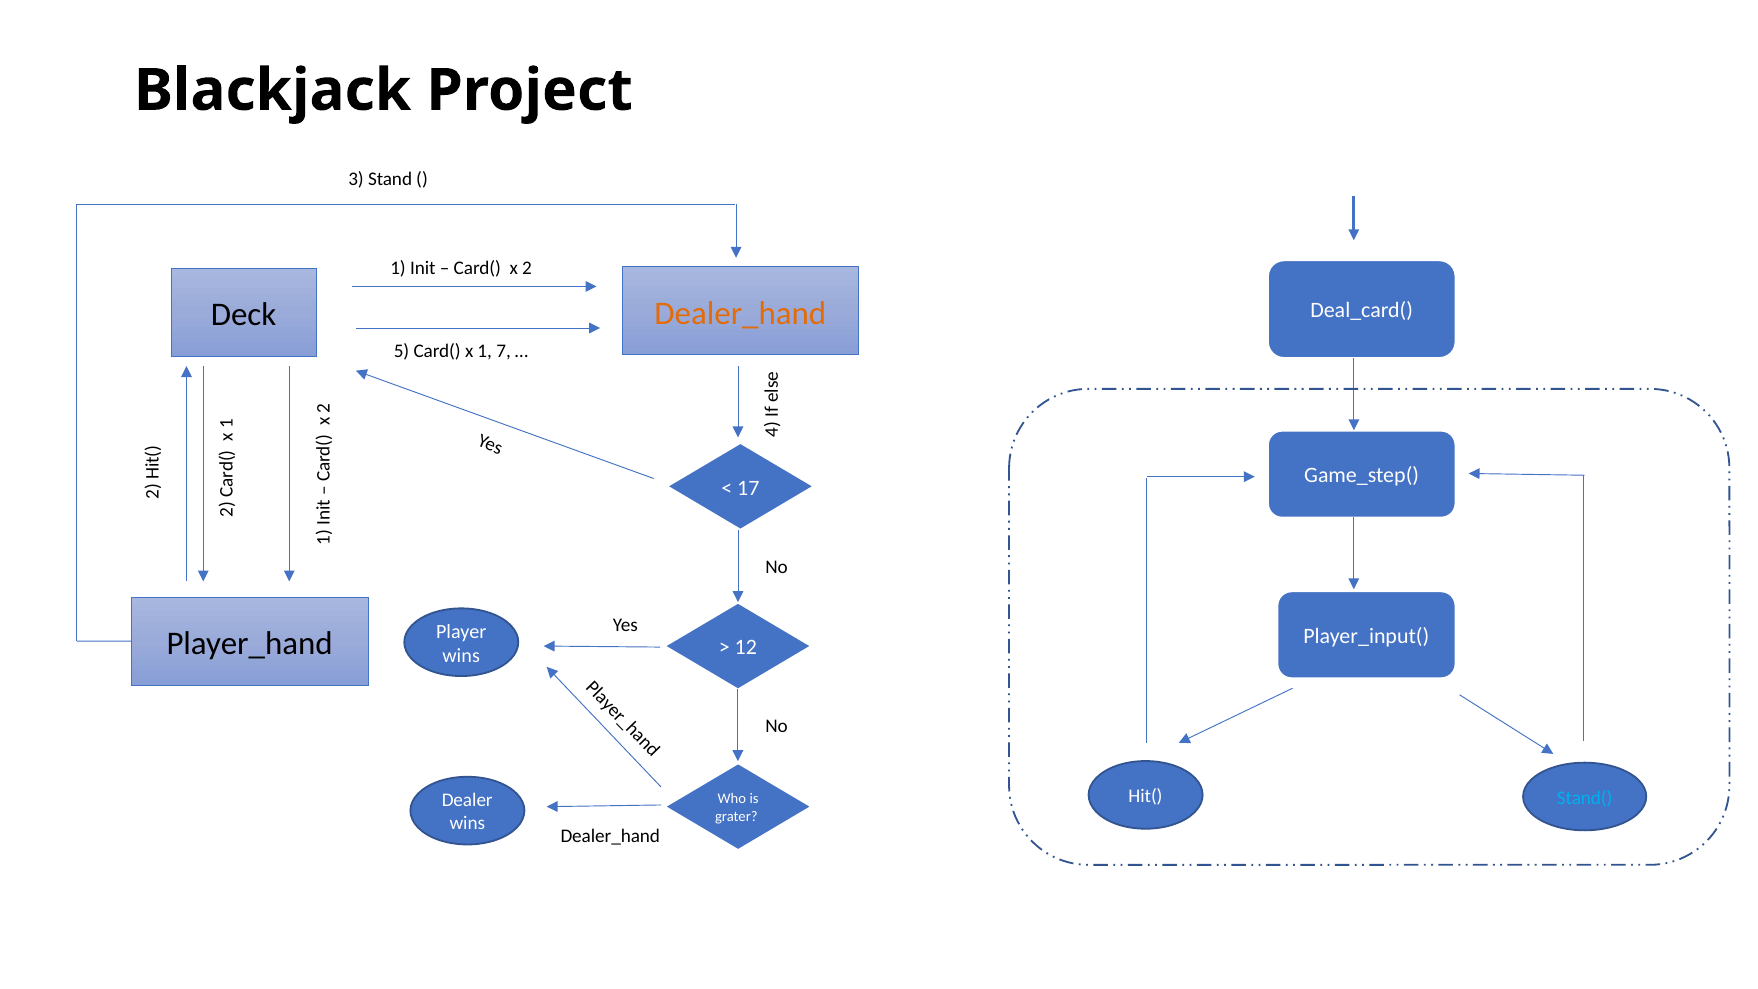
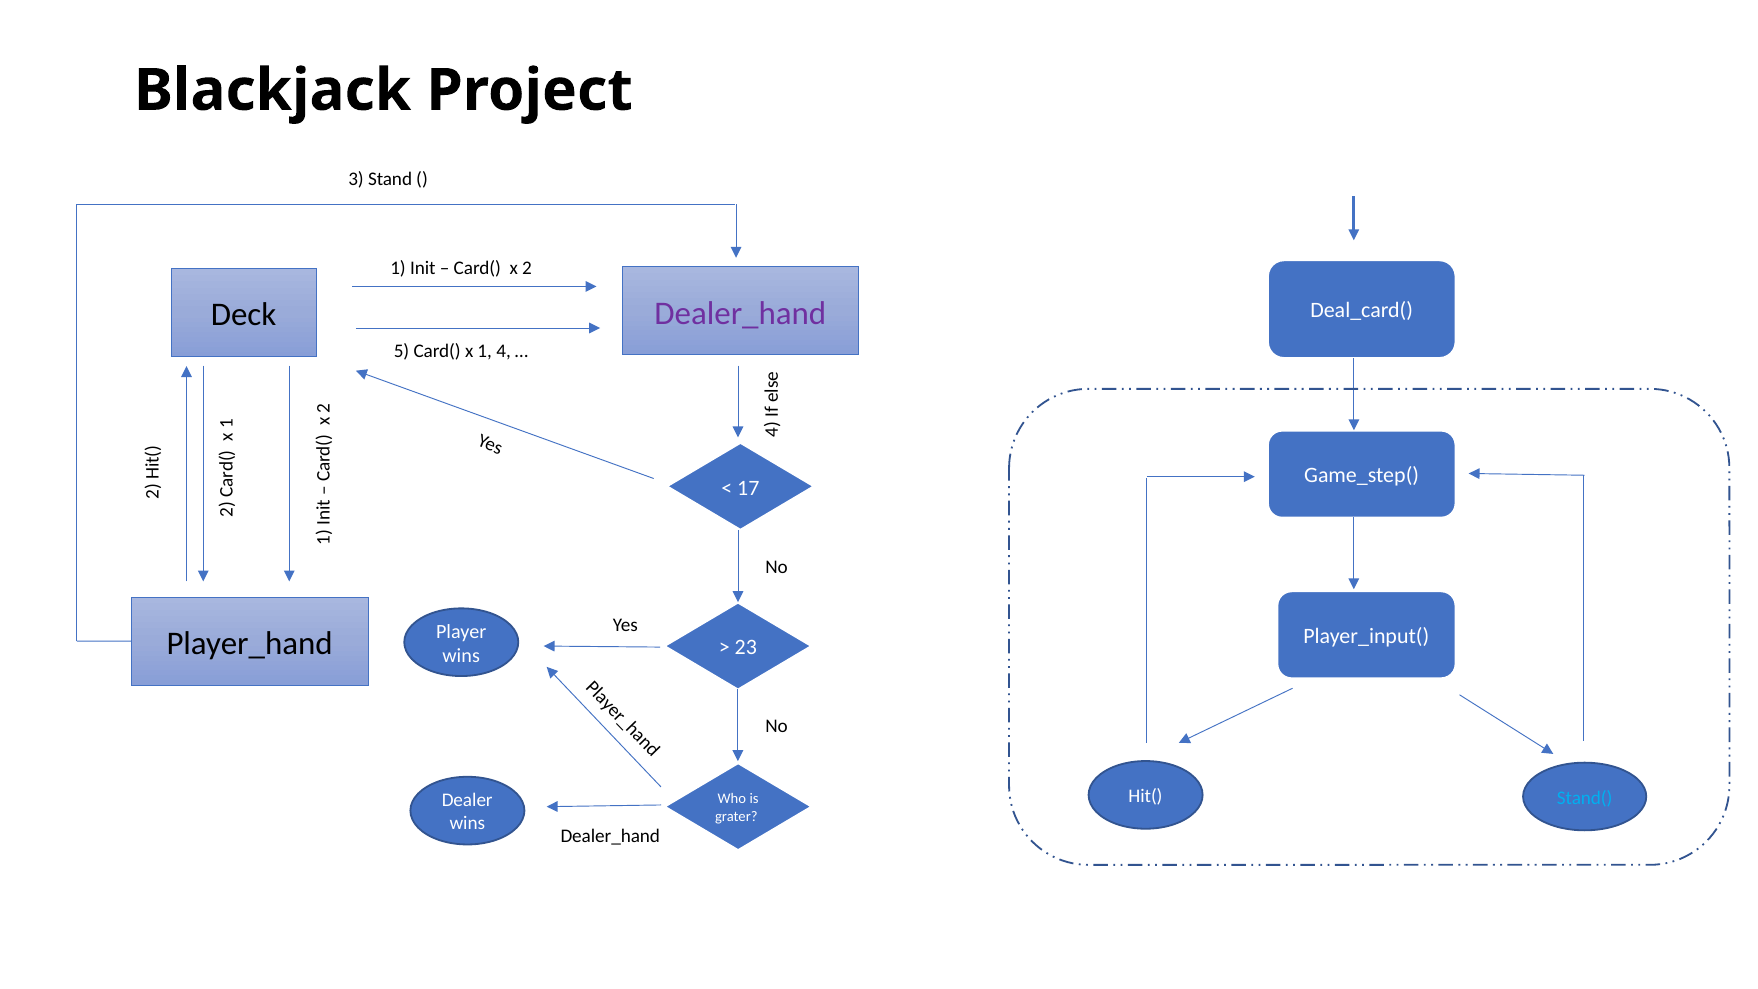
Dealer_hand at (740, 313) colour: orange -> purple
1 7: 7 -> 4
12: 12 -> 23
